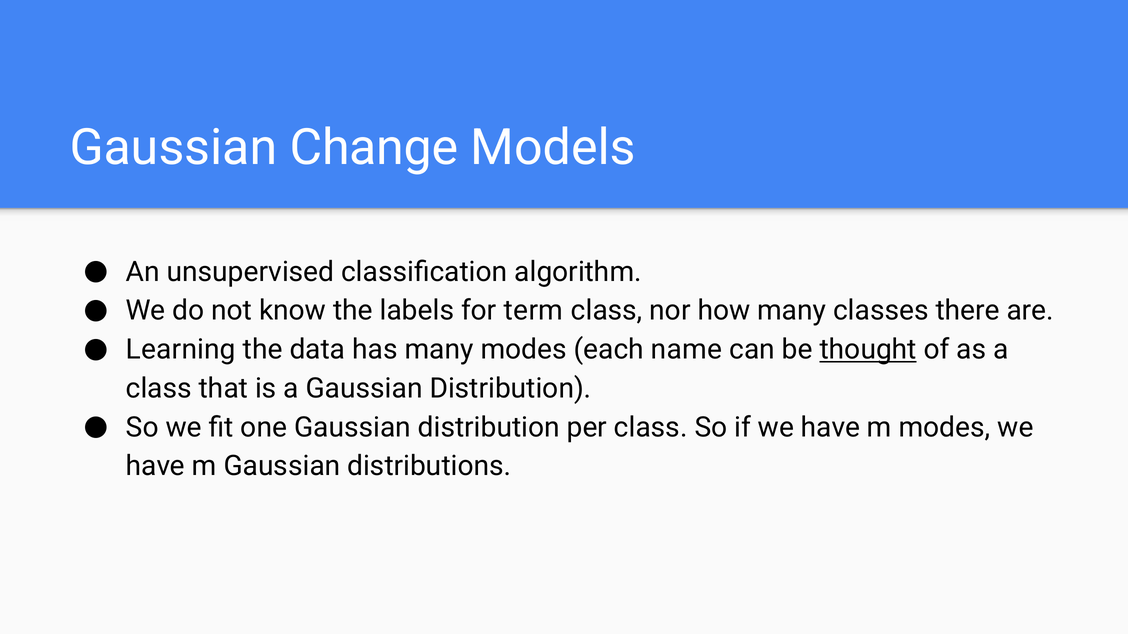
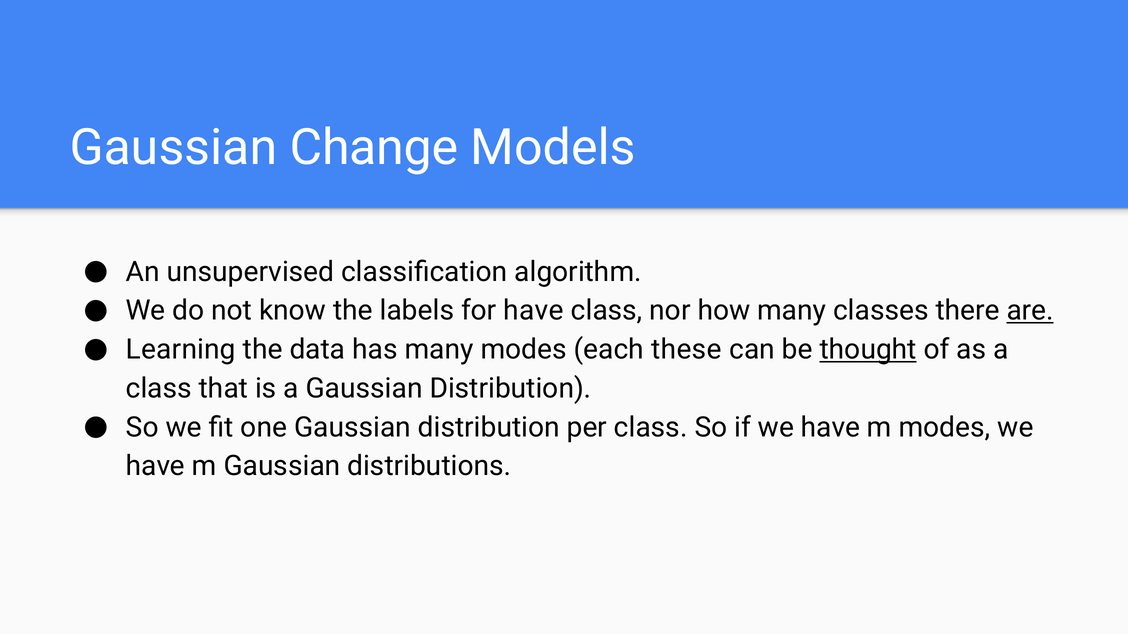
for term: term -> have
are underline: none -> present
name: name -> these
